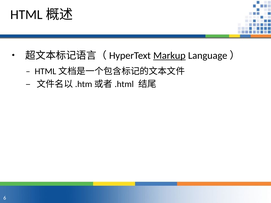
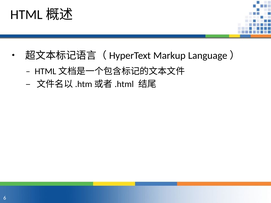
Markup underline: present -> none
